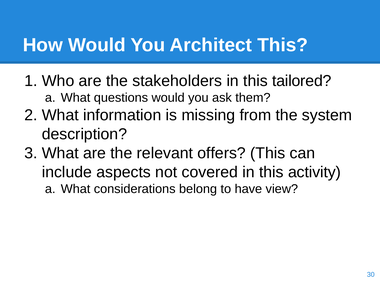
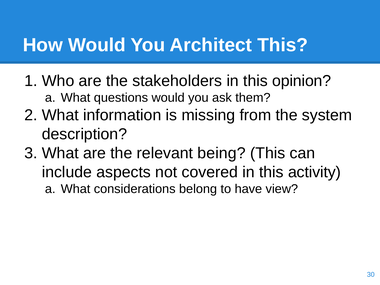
tailored: tailored -> opinion
offers: offers -> being
